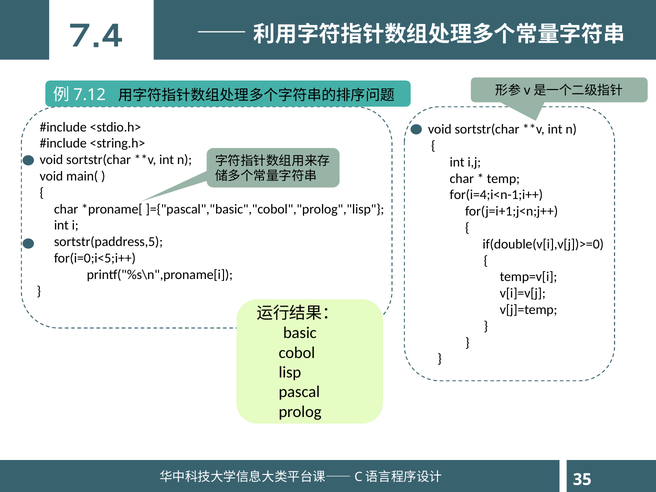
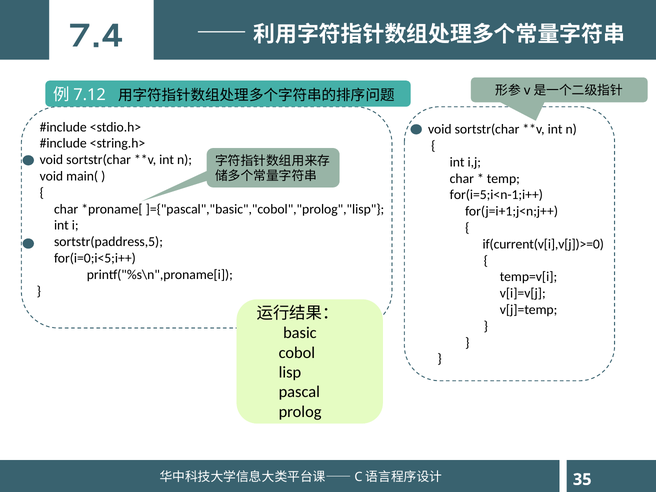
for(i=4;i<n-1;i++: for(i=4;i<n-1;i++ -> for(i=5;i<n-1;i++
if(double(v[i],v[j])>=0: if(double(v[i],v[j])>=0 -> if(current(v[i],v[j])>=0
